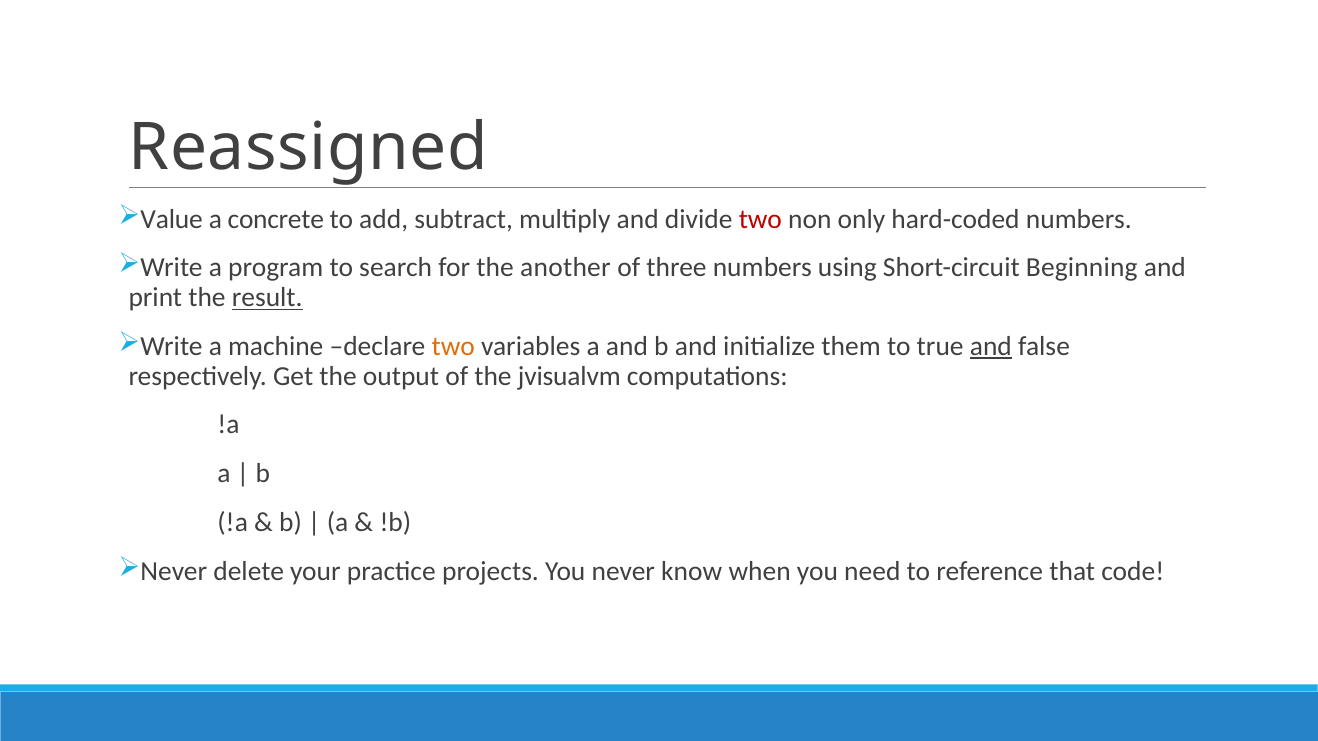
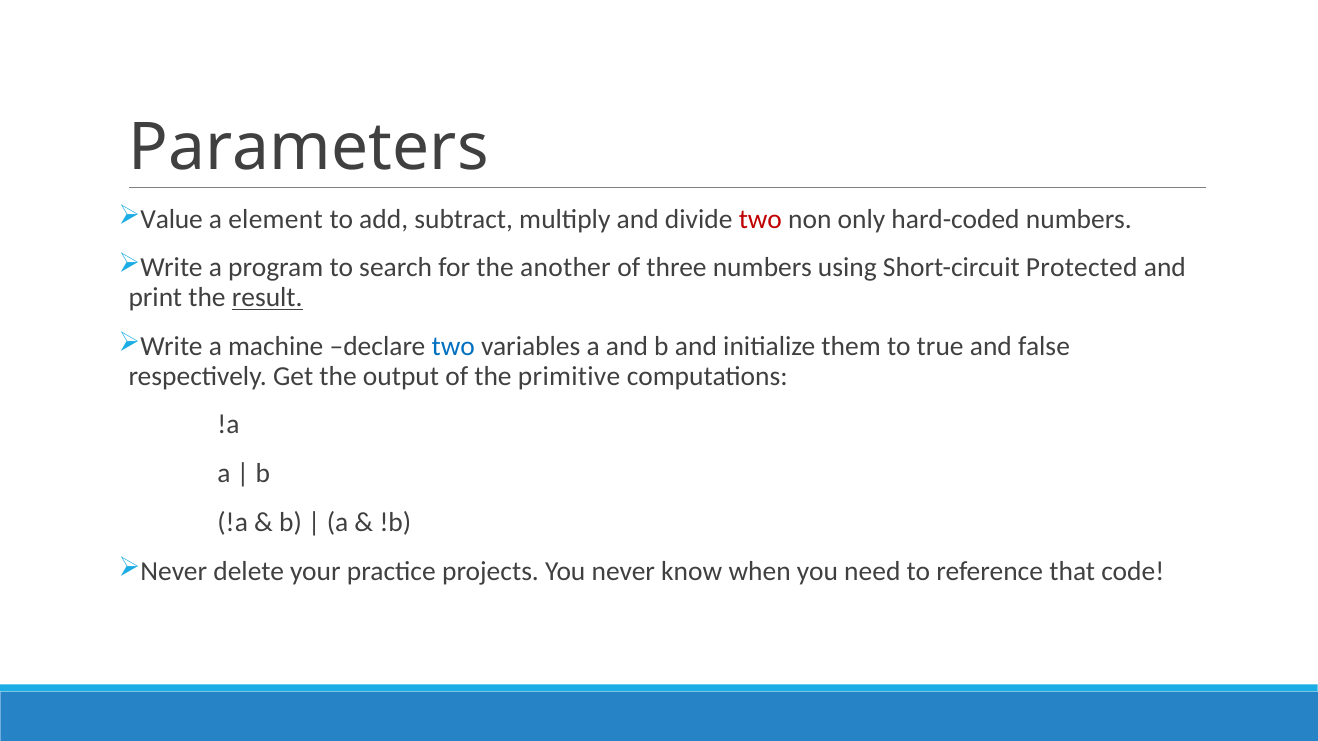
Reassigned: Reassigned -> Parameters
concrete: concrete -> element
Beginning: Beginning -> Protected
two at (453, 347) colour: orange -> blue
and at (991, 347) underline: present -> none
jvisualvm: jvisualvm -> primitive
